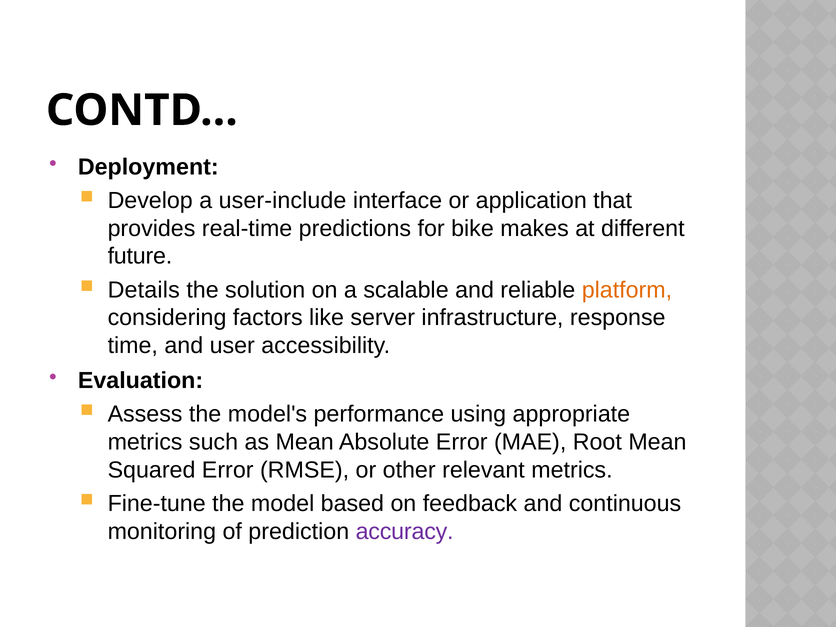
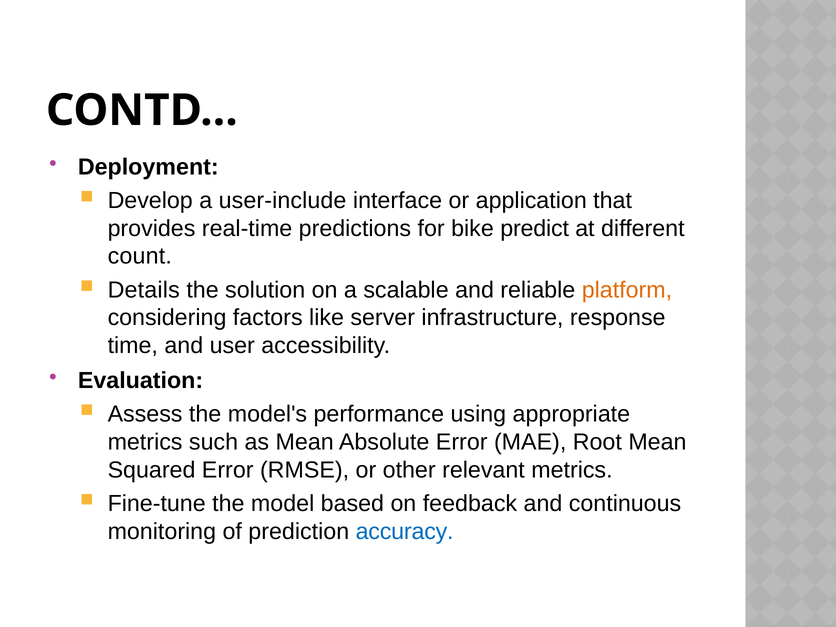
makes: makes -> predict
future: future -> count
accuracy colour: purple -> blue
